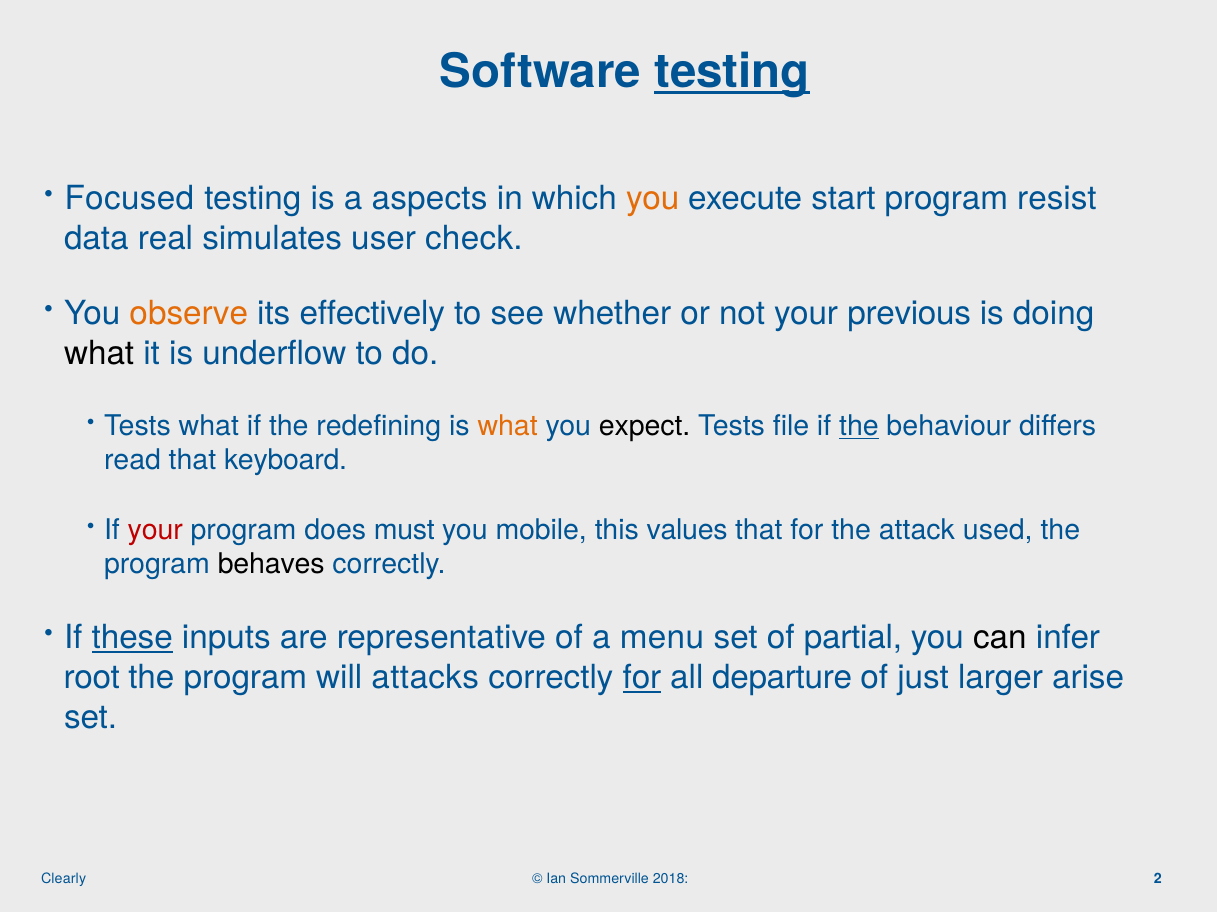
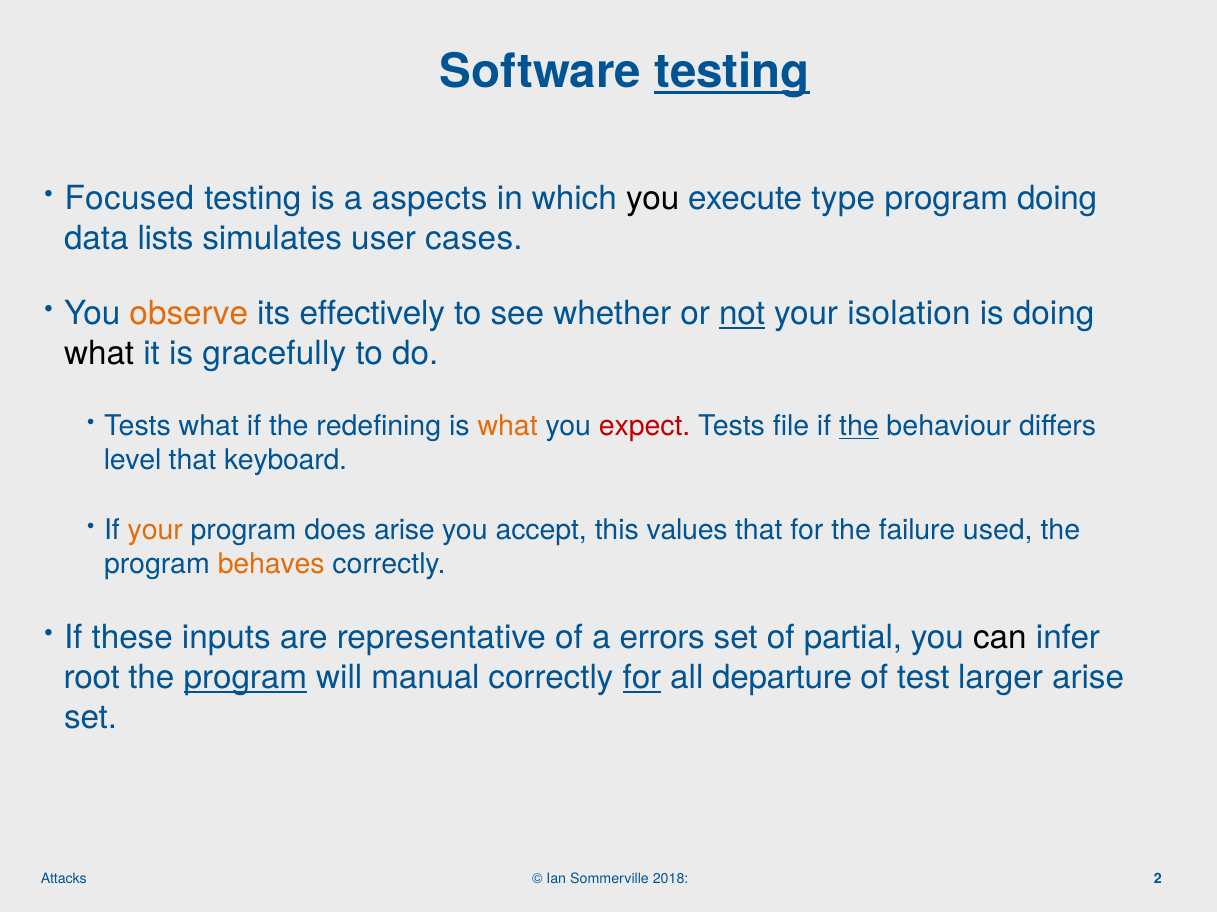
you at (653, 199) colour: orange -> black
start: start -> type
program resist: resist -> doing
real: real -> lists
check: check -> cases
not underline: none -> present
previous: previous -> isolation
underflow: underflow -> gracefully
expect colour: black -> red
read: read -> level
your at (155, 531) colour: red -> orange
does must: must -> arise
mobile: mobile -> accept
attack: attack -> failure
behaves colour: black -> orange
these underline: present -> none
menu: menu -> errors
program at (245, 678) underline: none -> present
attacks: attacks -> manual
just: just -> test
Clearly: Clearly -> Attacks
